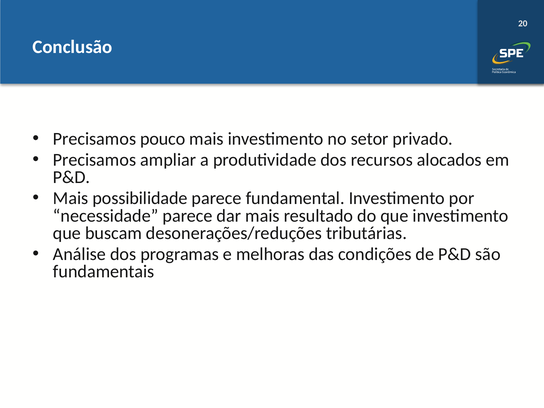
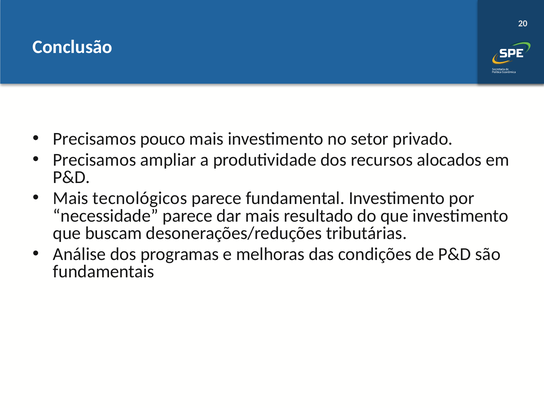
possibilidade: possibilidade -> tecnológicos
